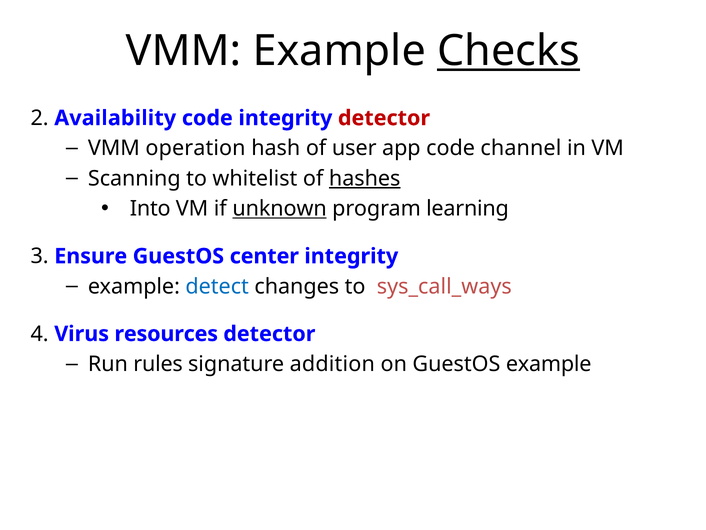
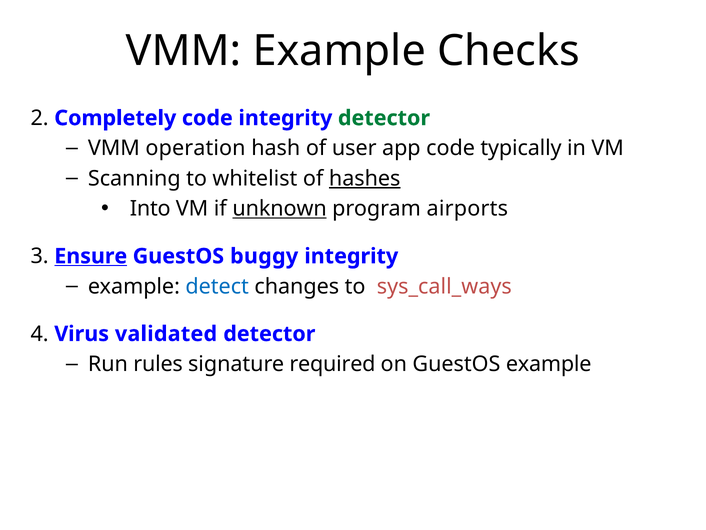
Checks underline: present -> none
Availability: Availability -> Completely
detector at (384, 118) colour: red -> green
channel: channel -> typically
learning: learning -> airports
Ensure underline: none -> present
center: center -> buggy
resources: resources -> validated
addition: addition -> required
